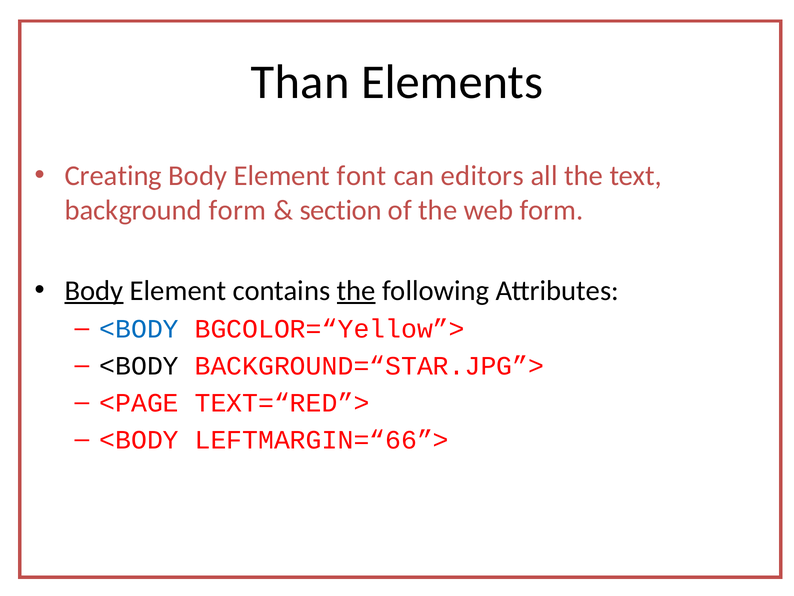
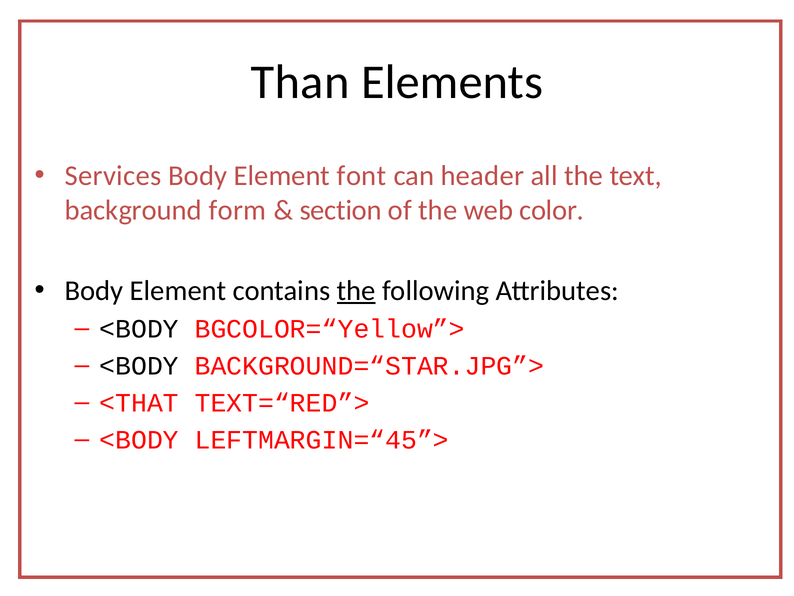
Creating: Creating -> Services
editors: editors -> header
web form: form -> color
Body at (94, 290) underline: present -> none
<BODY at (139, 329) colour: blue -> black
<PAGE: <PAGE -> <THAT
LEFTMARGIN=“66”>: LEFTMARGIN=“66”> -> LEFTMARGIN=“45”>
